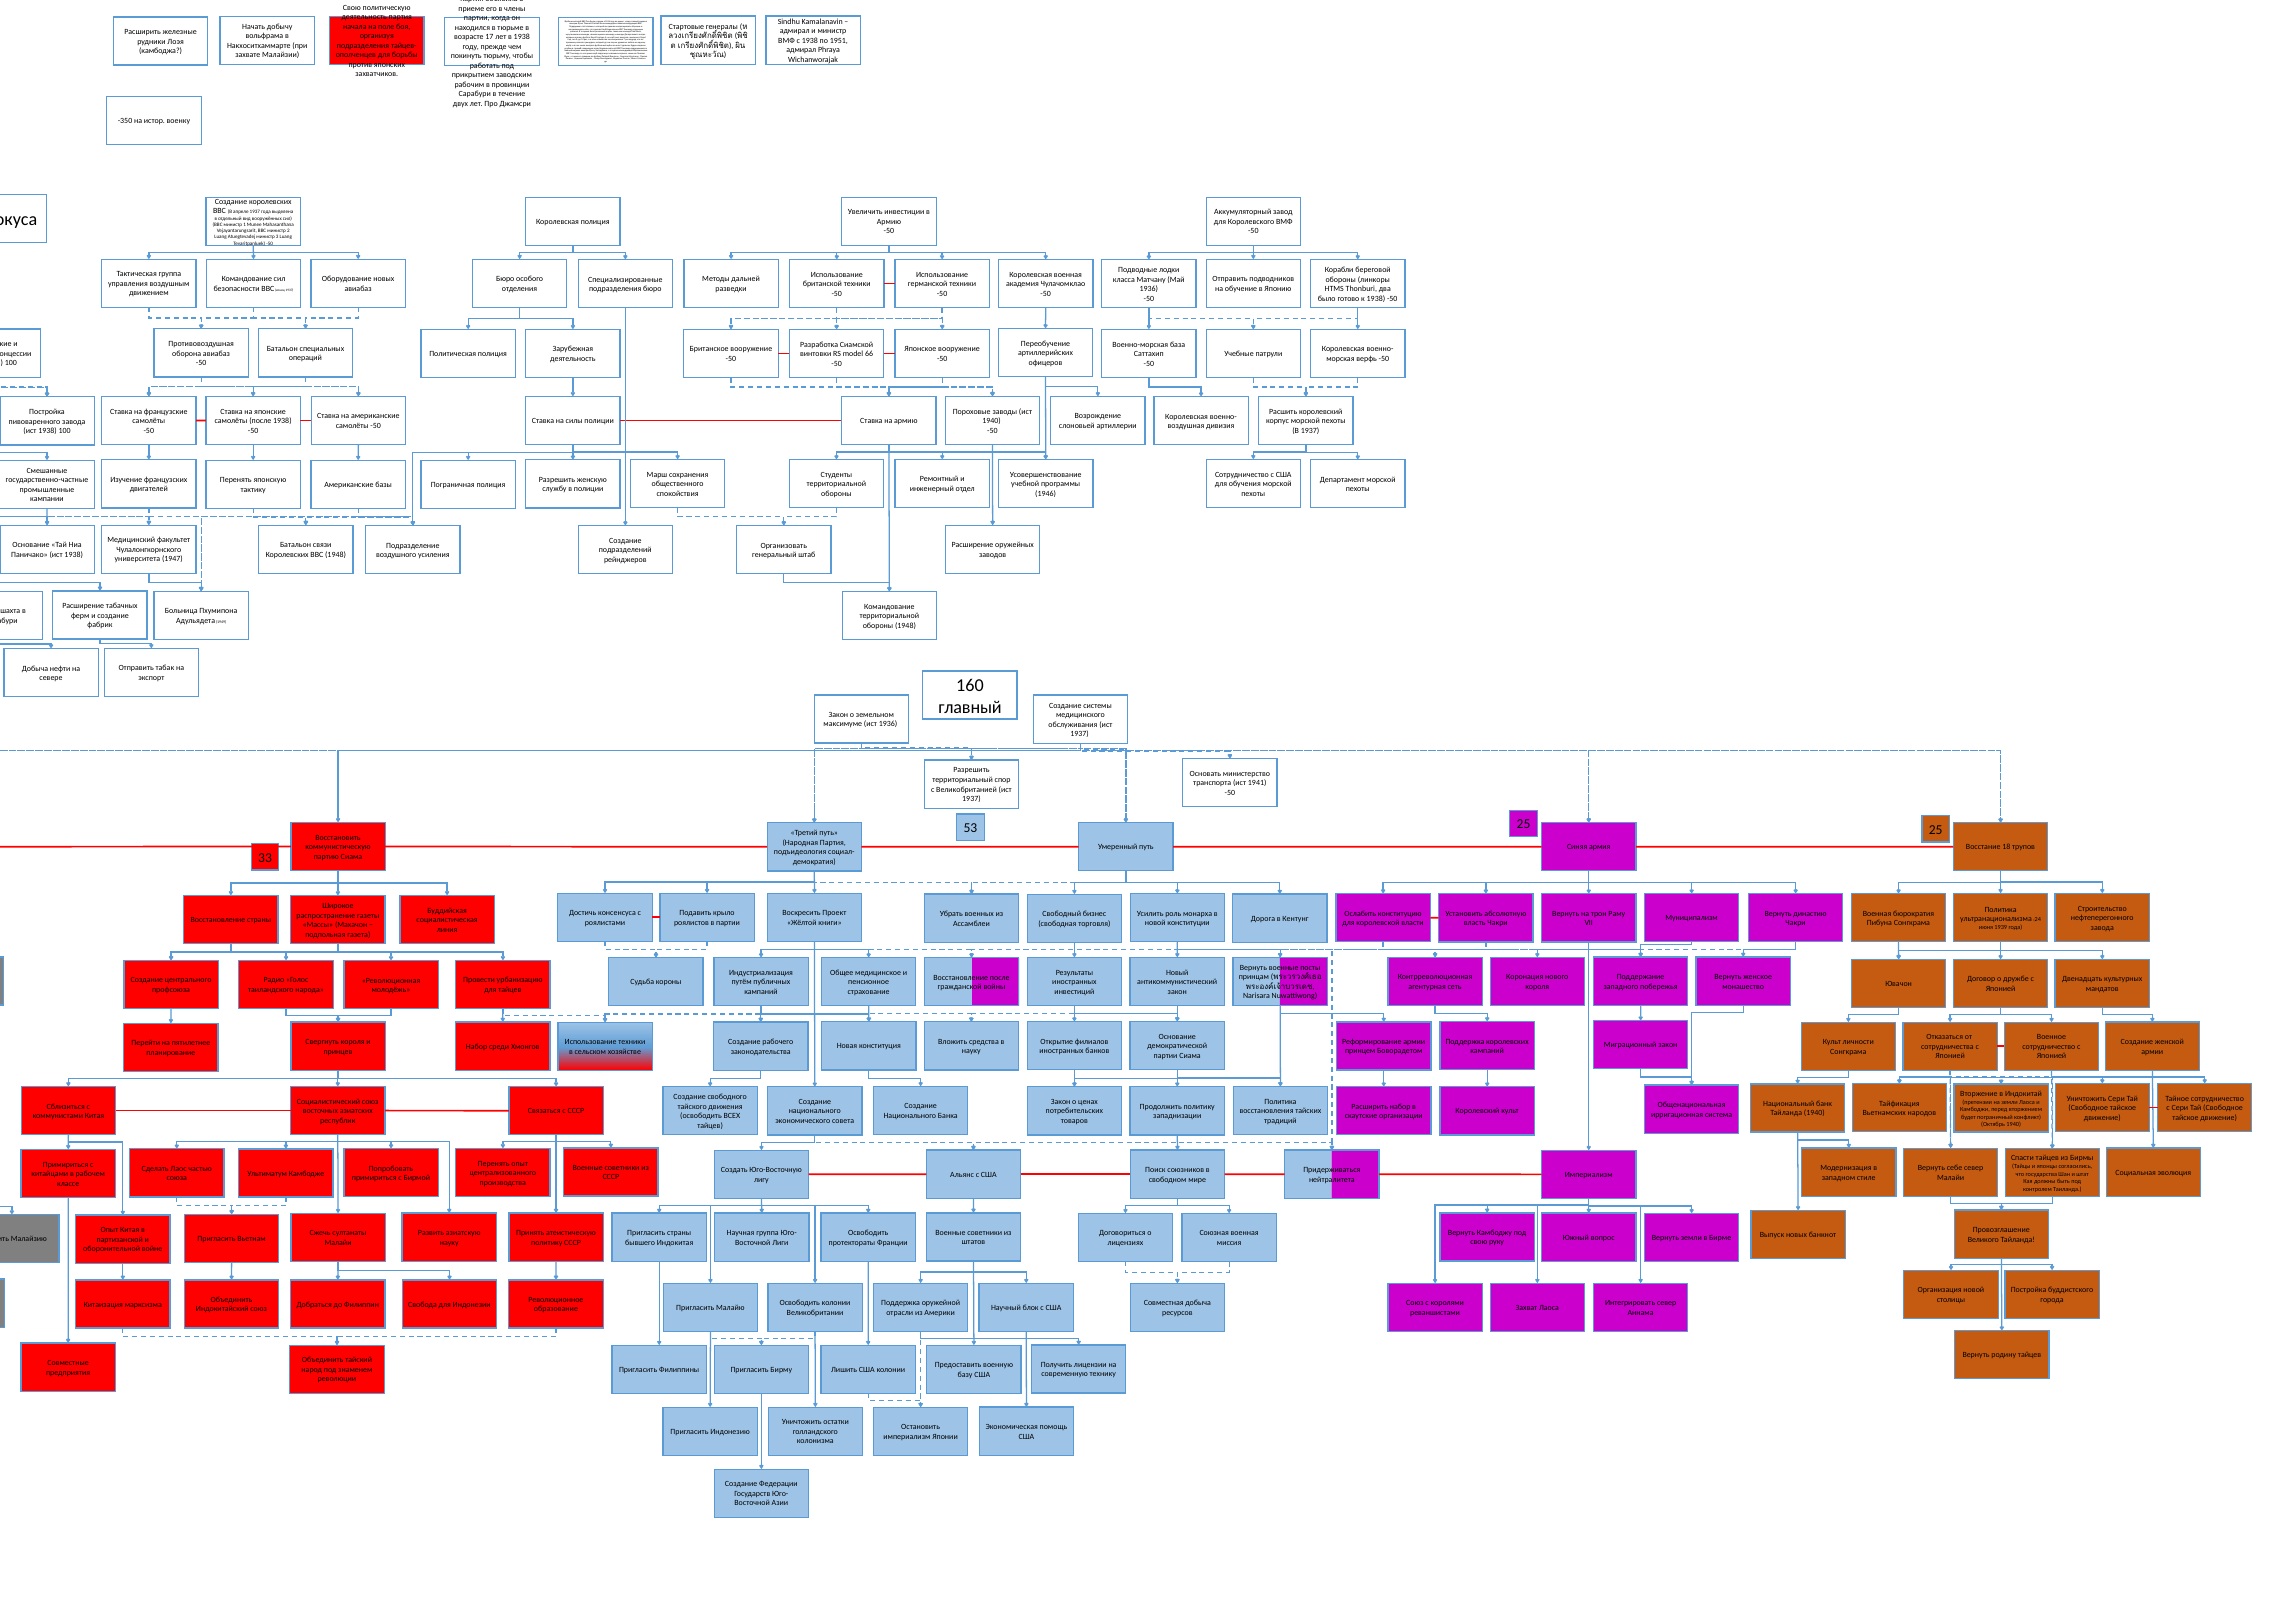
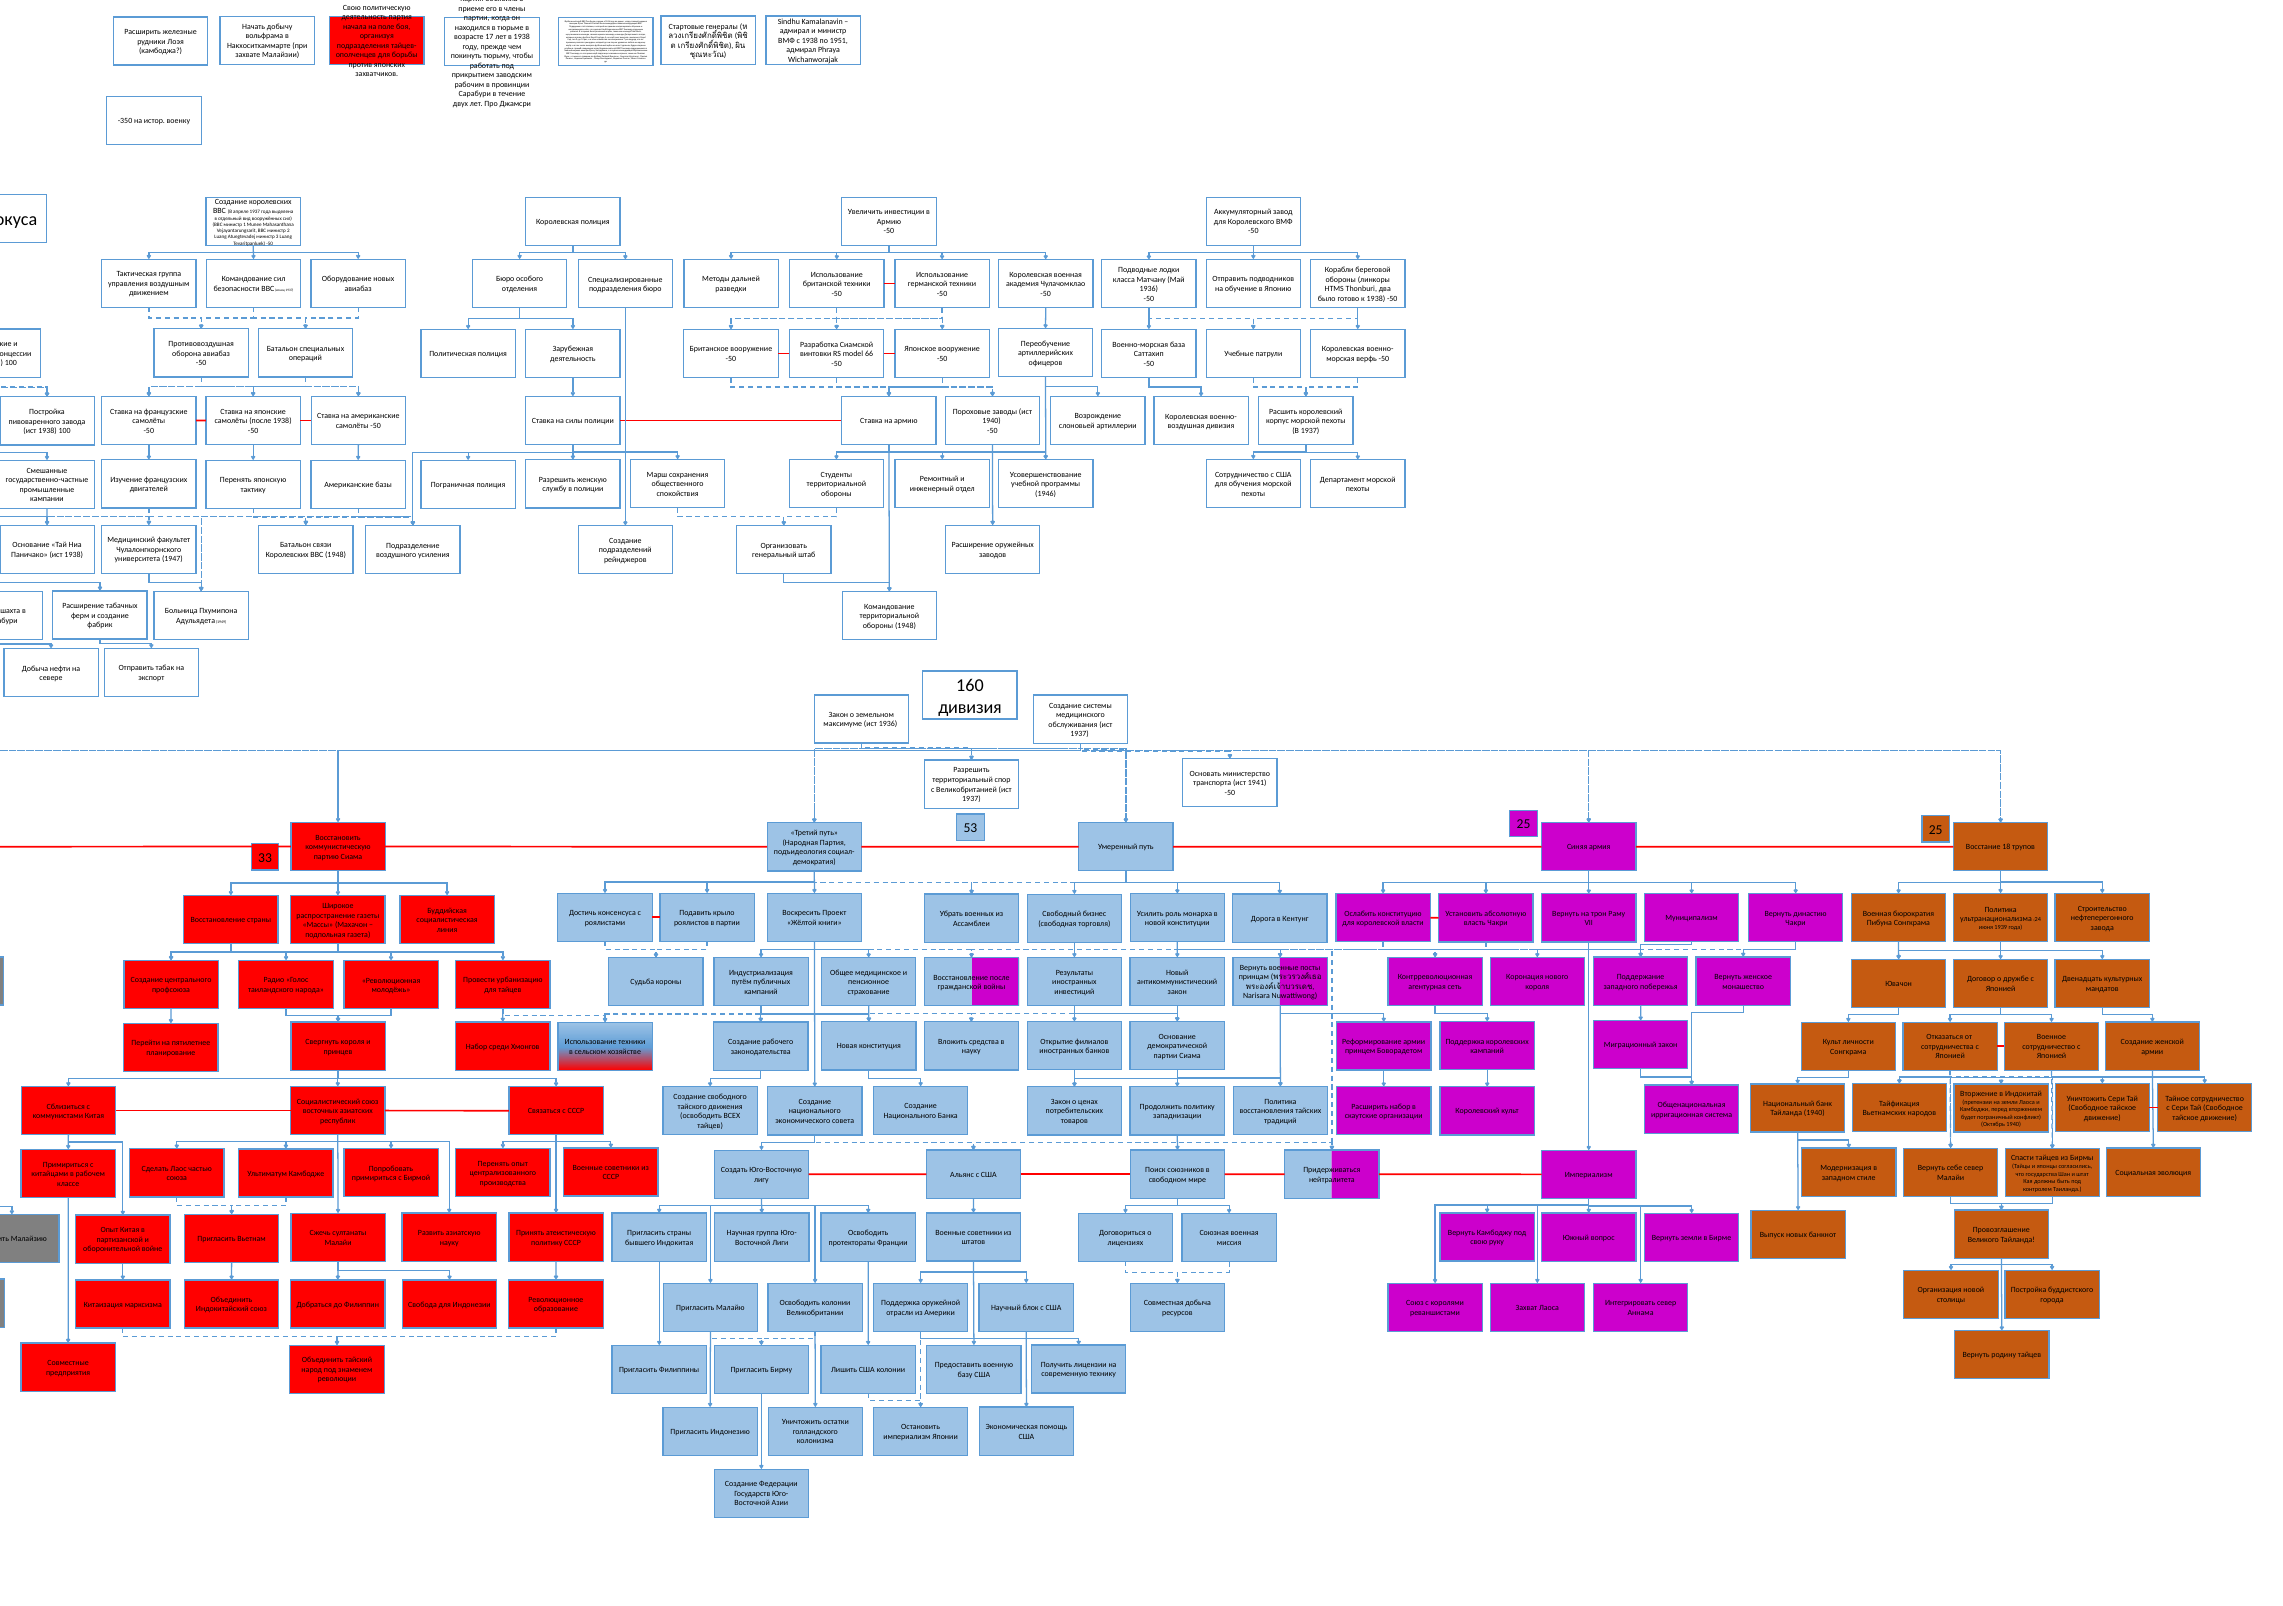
главный at (970, 707): главный -> дивизия
